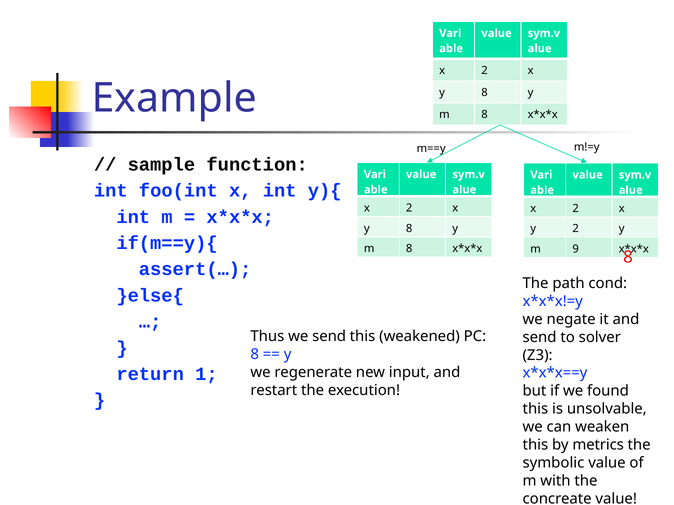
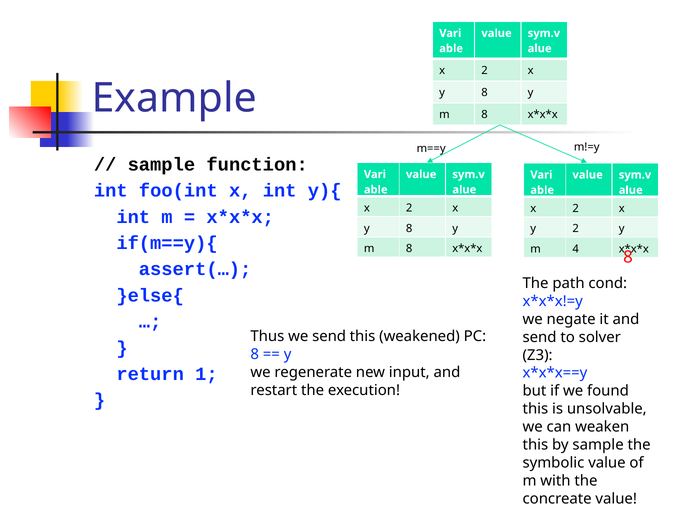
9: 9 -> 4
by metrics: metrics -> sample
